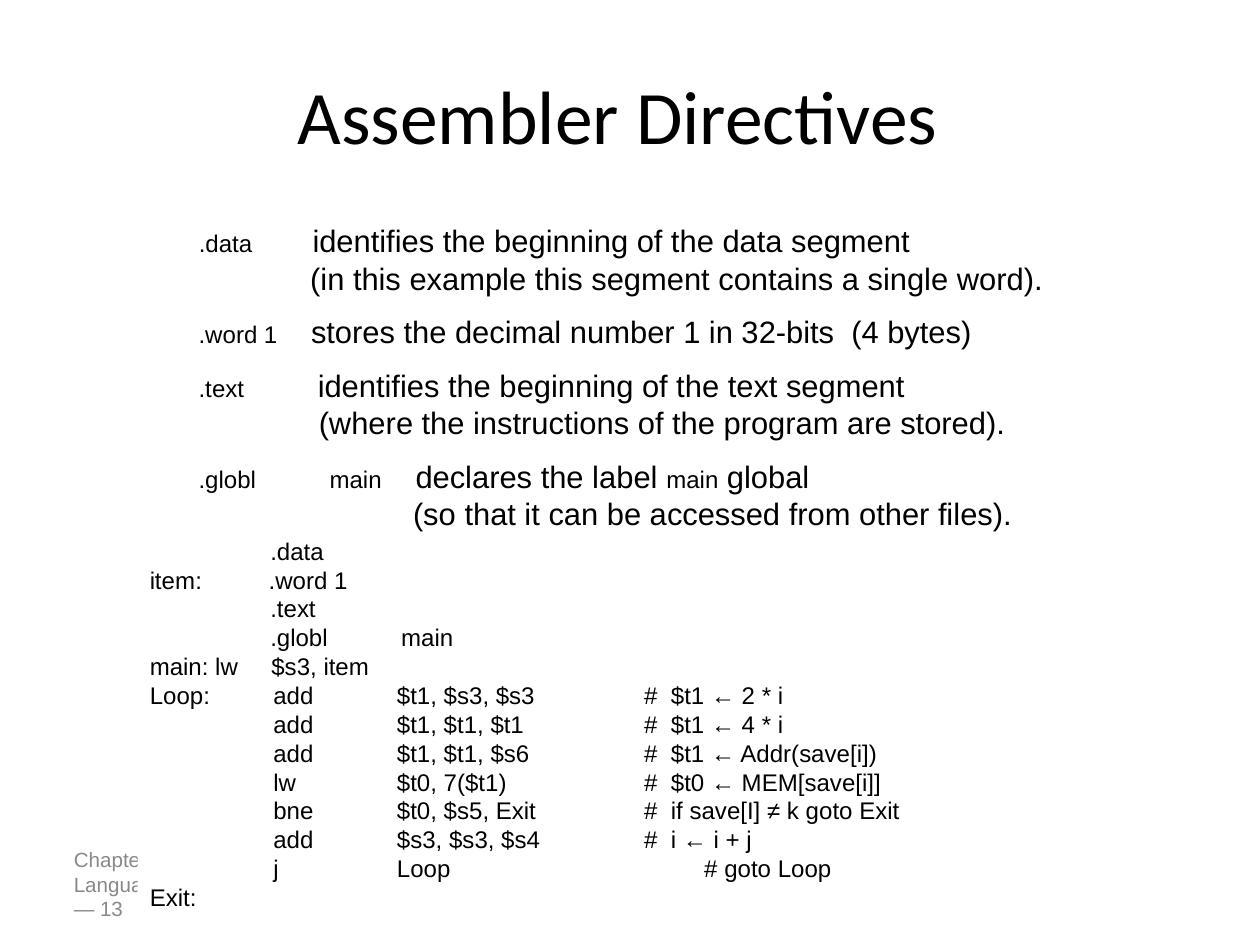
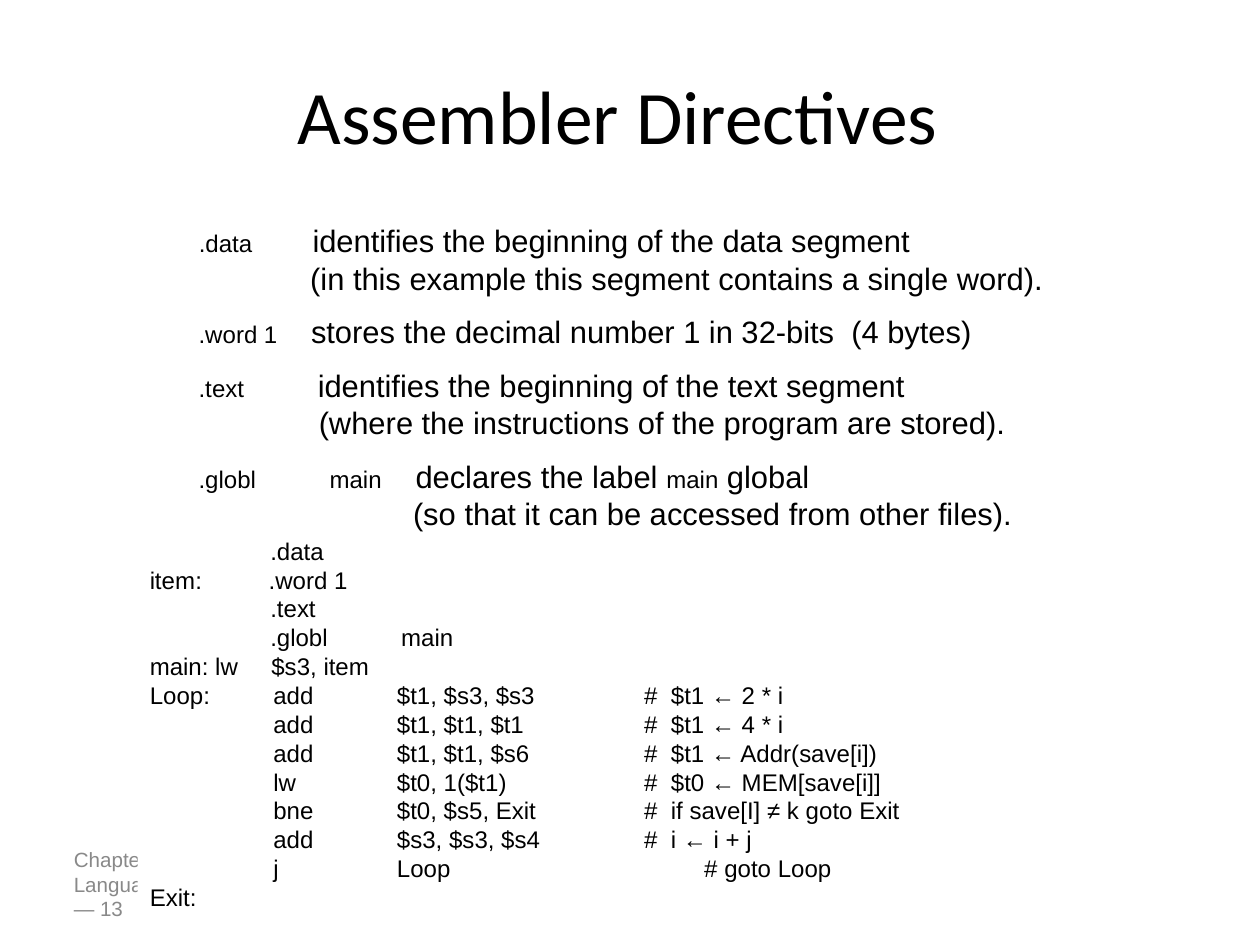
7($t1: 7($t1 -> 1($t1
